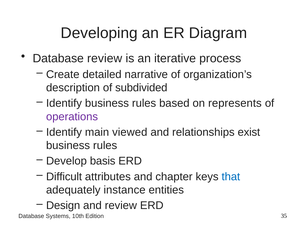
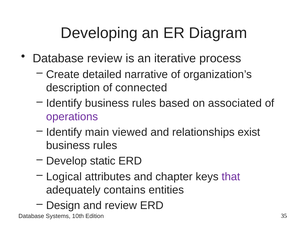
subdivided: subdivided -> connected
represents: represents -> associated
basis: basis -> static
Difficult: Difficult -> Logical
that colour: blue -> purple
instance: instance -> contains
